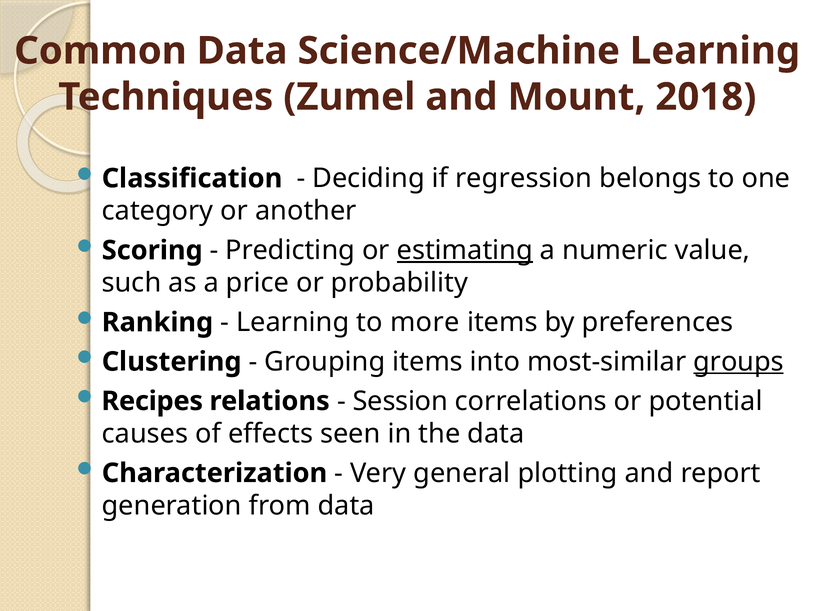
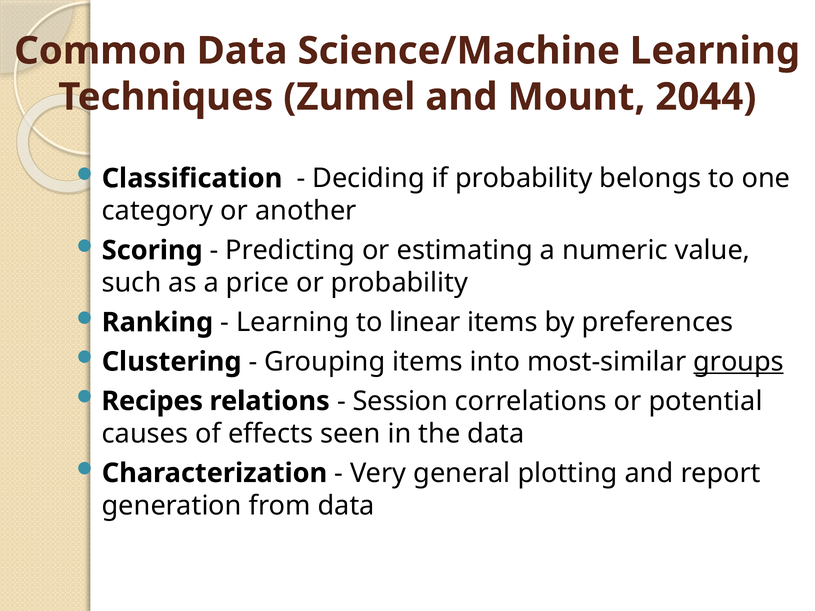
2018: 2018 -> 2044
if regression: regression -> probability
estimating underline: present -> none
more: more -> linear
